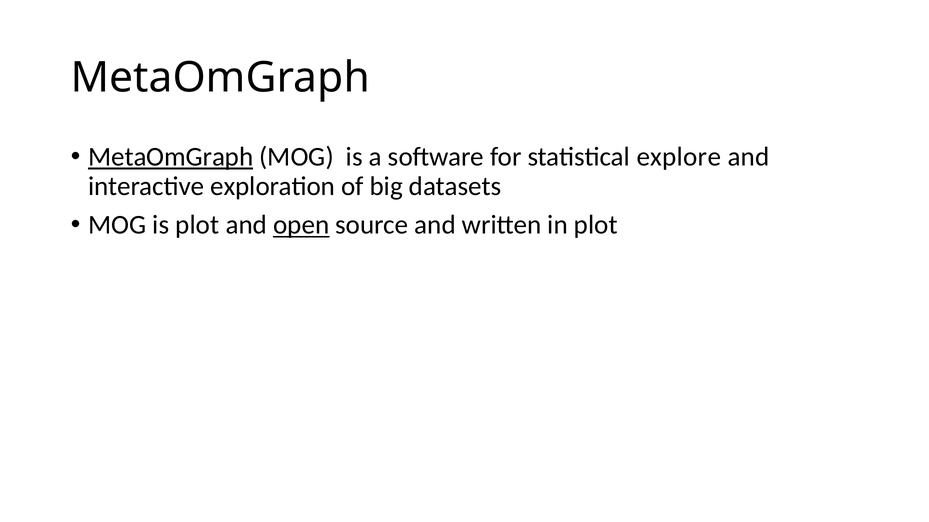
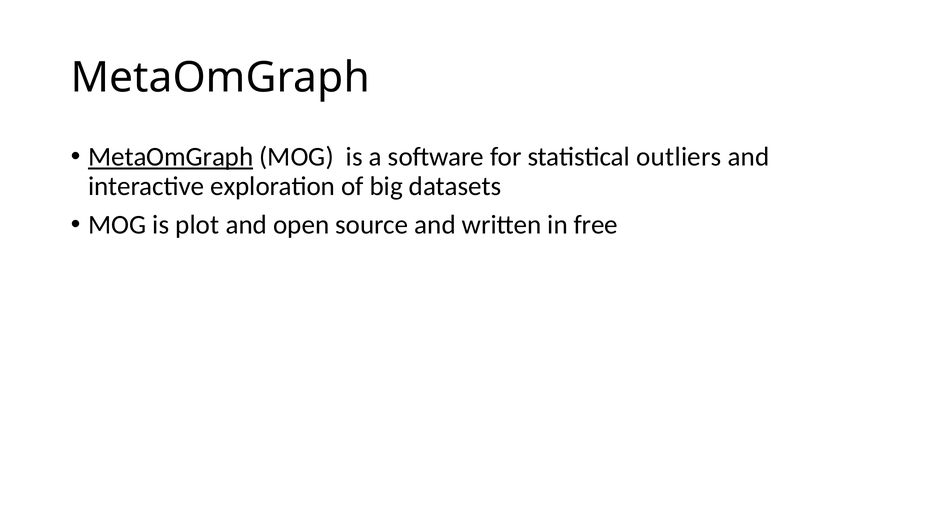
explore: explore -> outliers
open underline: present -> none
in plot: plot -> free
